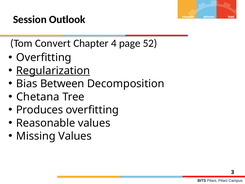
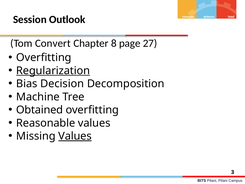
4: 4 -> 8
52: 52 -> 27
Between: Between -> Decision
Chetana: Chetana -> Machine
Produces: Produces -> Obtained
Values at (75, 136) underline: none -> present
